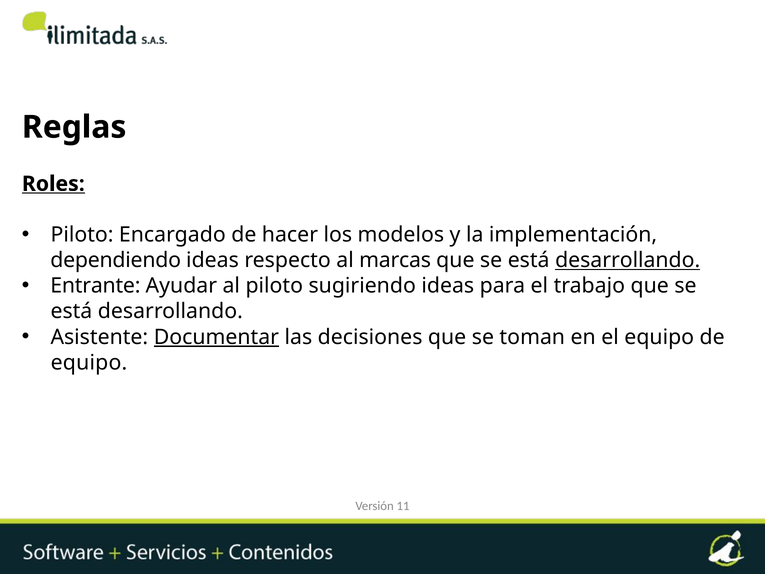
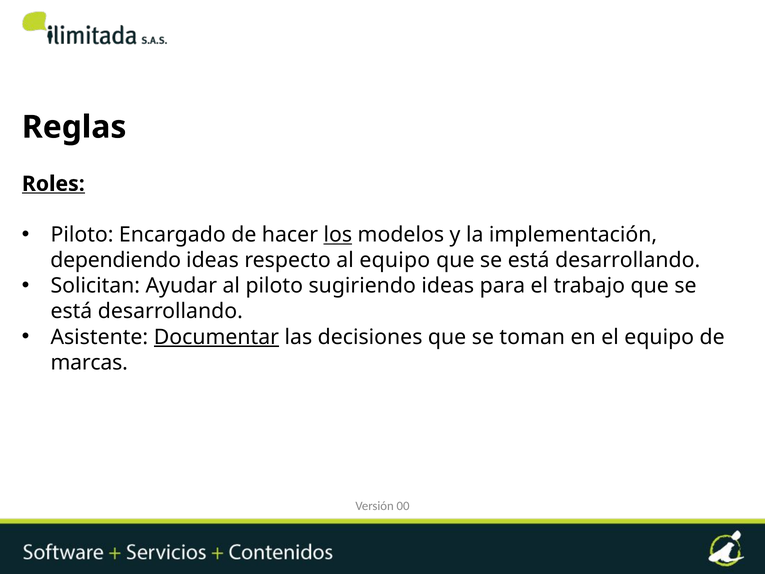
los underline: none -> present
al marcas: marcas -> equipo
desarrollando at (628, 260) underline: present -> none
Entrante: Entrante -> Solicitan
equipo at (89, 362): equipo -> marcas
11: 11 -> 00
